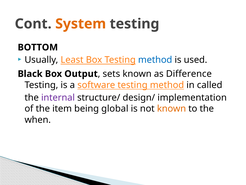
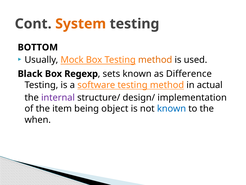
Least: Least -> Mock
method at (155, 60) colour: blue -> orange
Output: Output -> Regexp
called: called -> actual
global: global -> object
known at (172, 108) colour: orange -> blue
